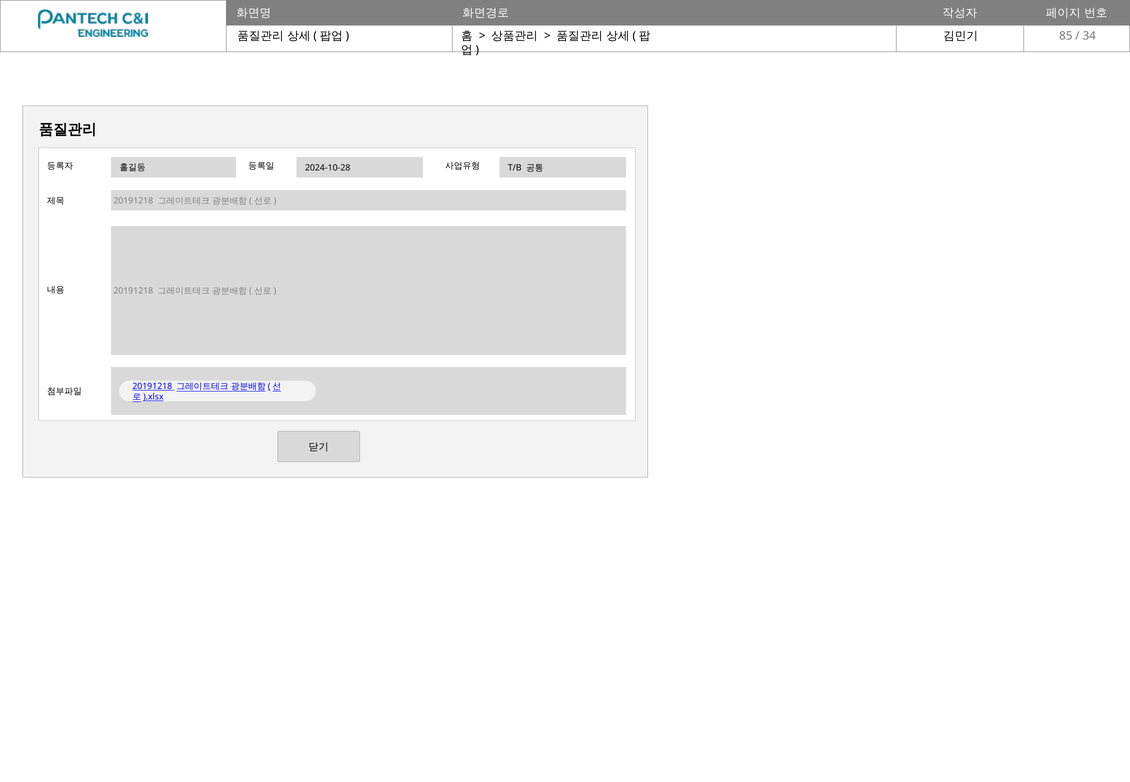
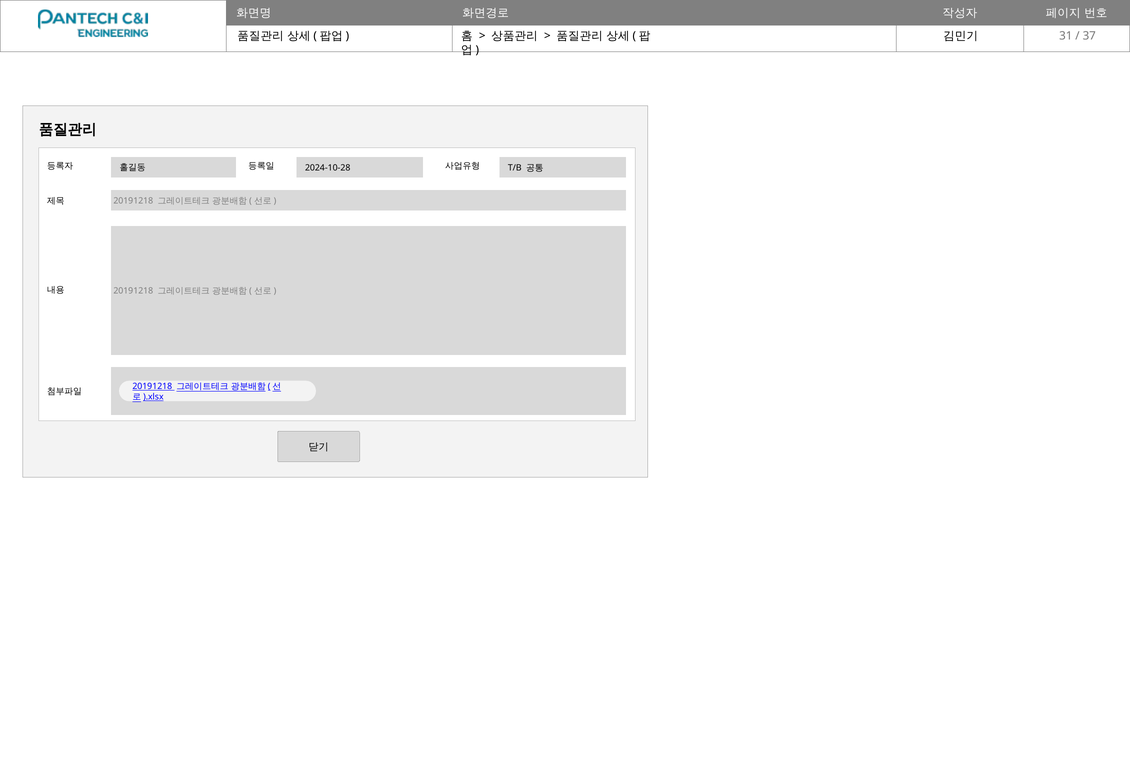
85: 85 -> 31
34: 34 -> 37
